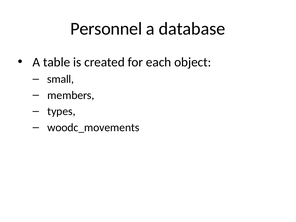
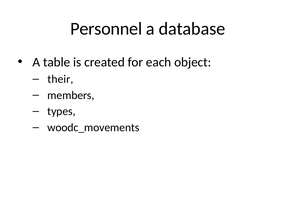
small: small -> their
